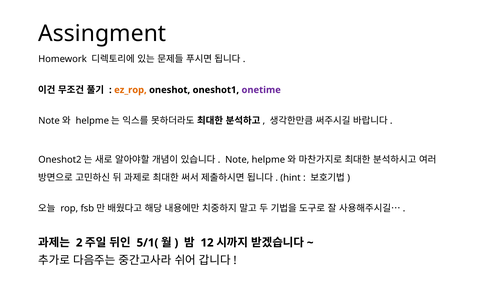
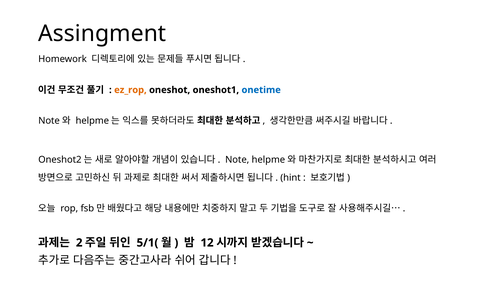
onetime colour: purple -> blue
